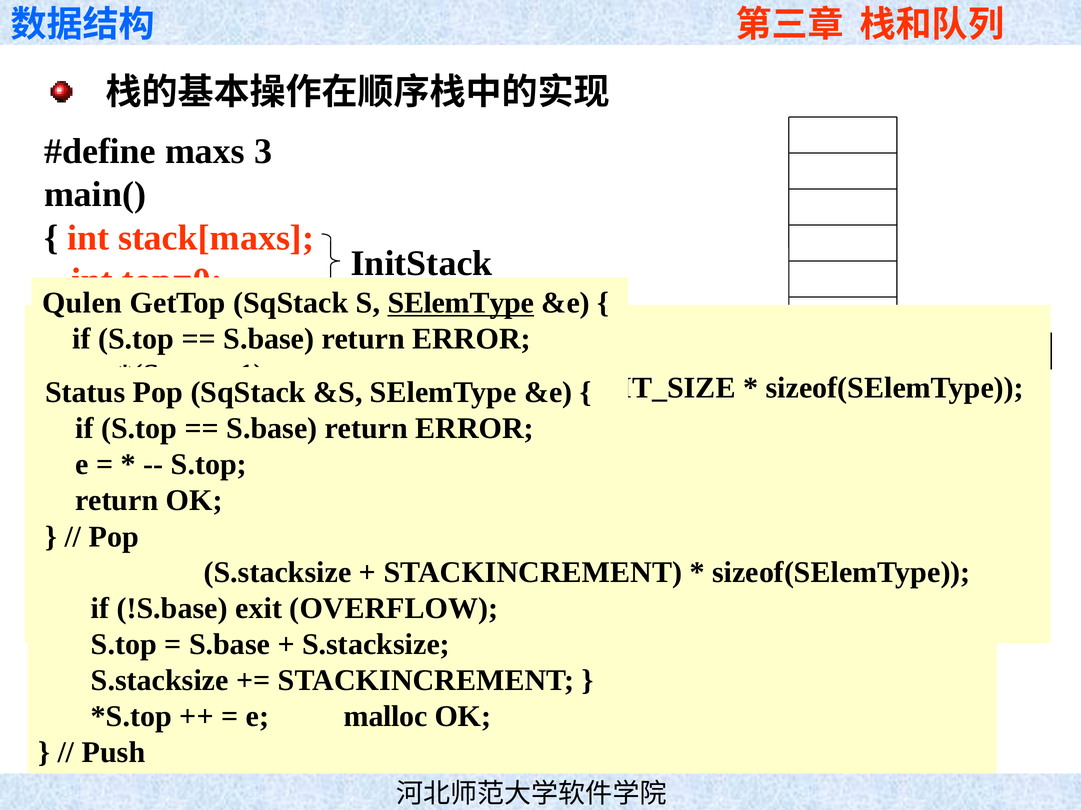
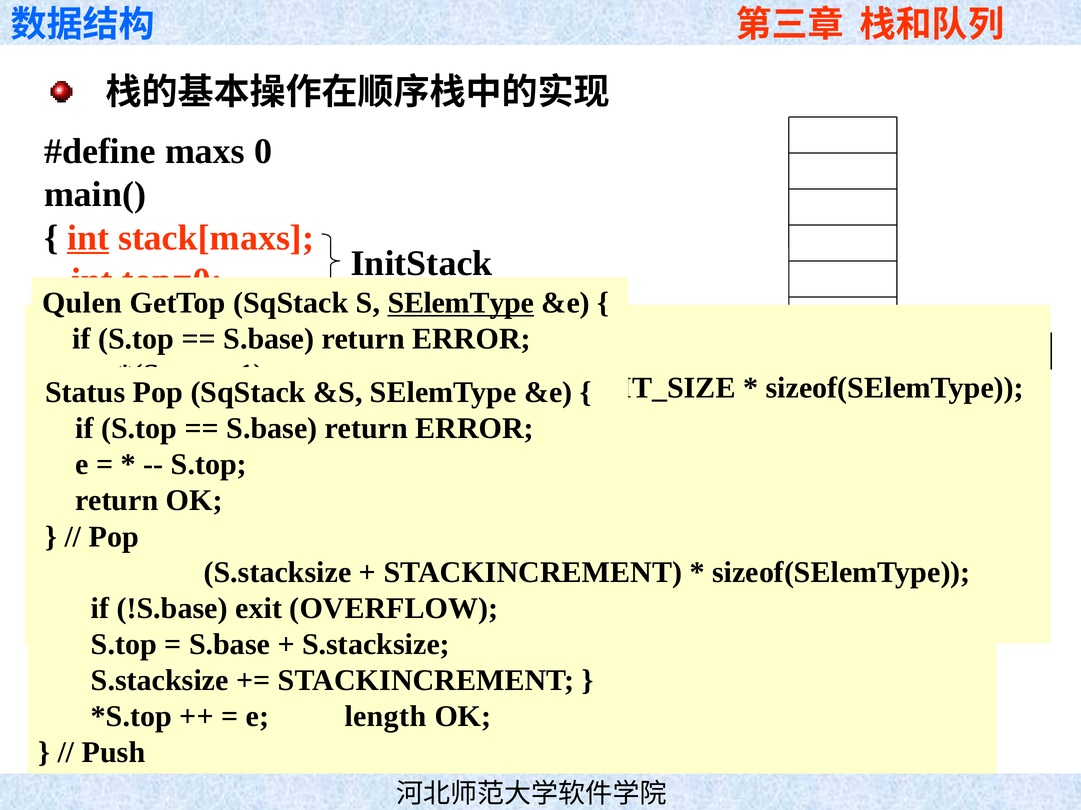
3: 3 -> 0
int at (88, 238) underline: none -> present
malloc: malloc -> length
